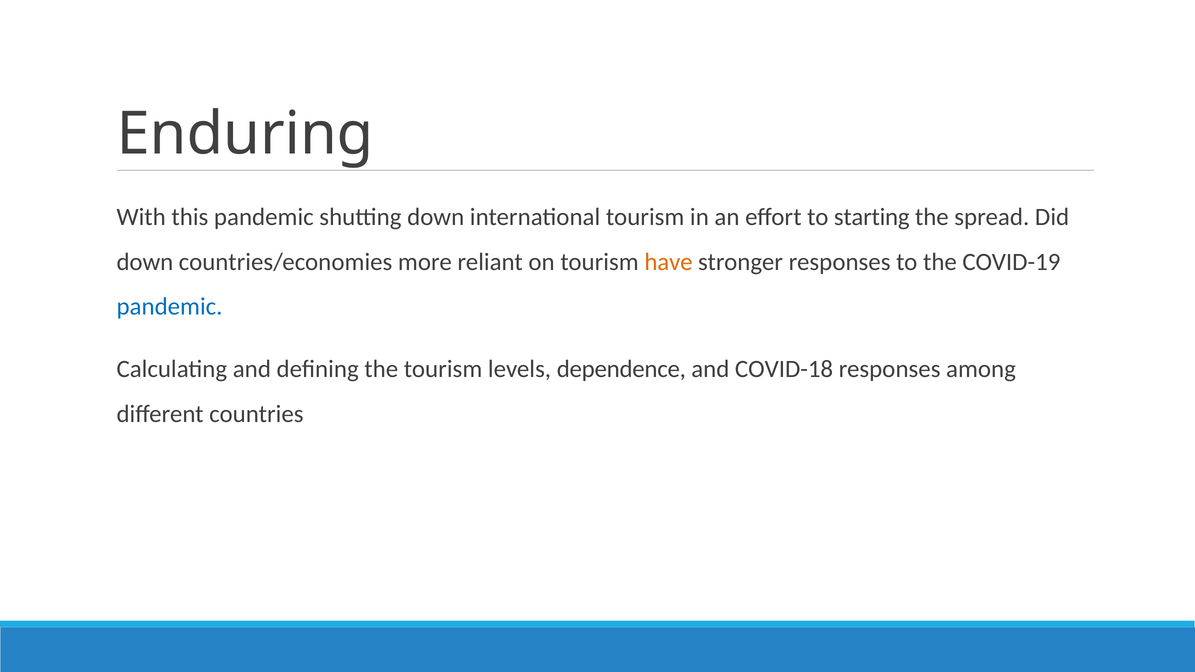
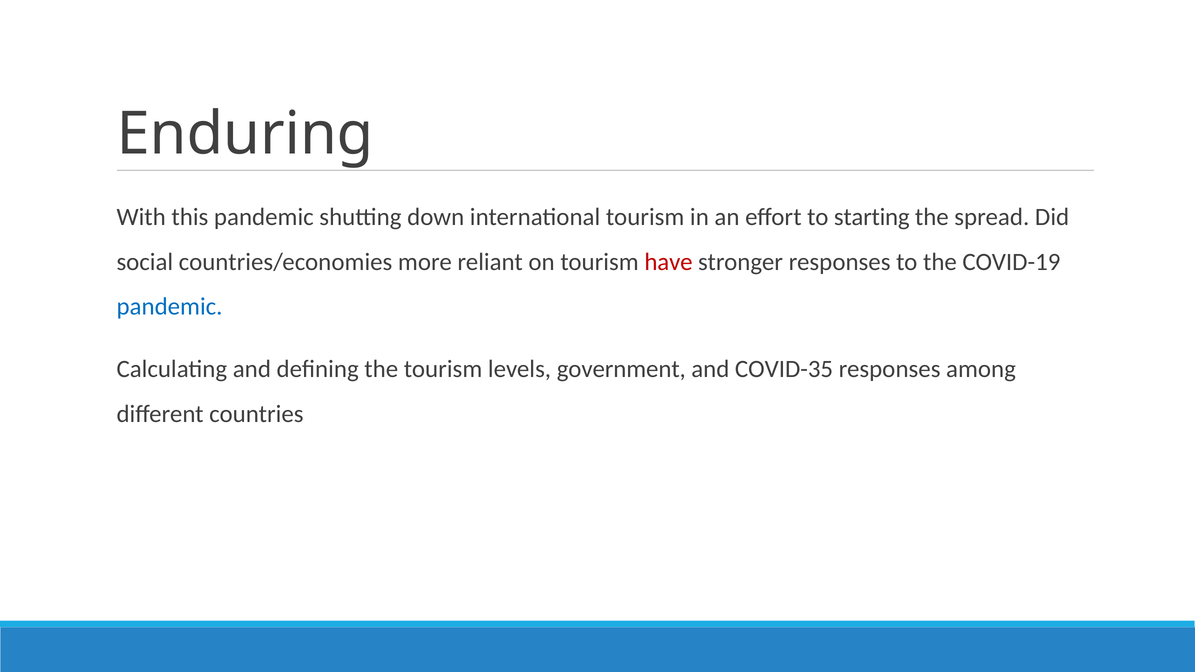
down at (145, 262): down -> social
have colour: orange -> red
dependence: dependence -> government
COVID-18: COVID-18 -> COVID-35
